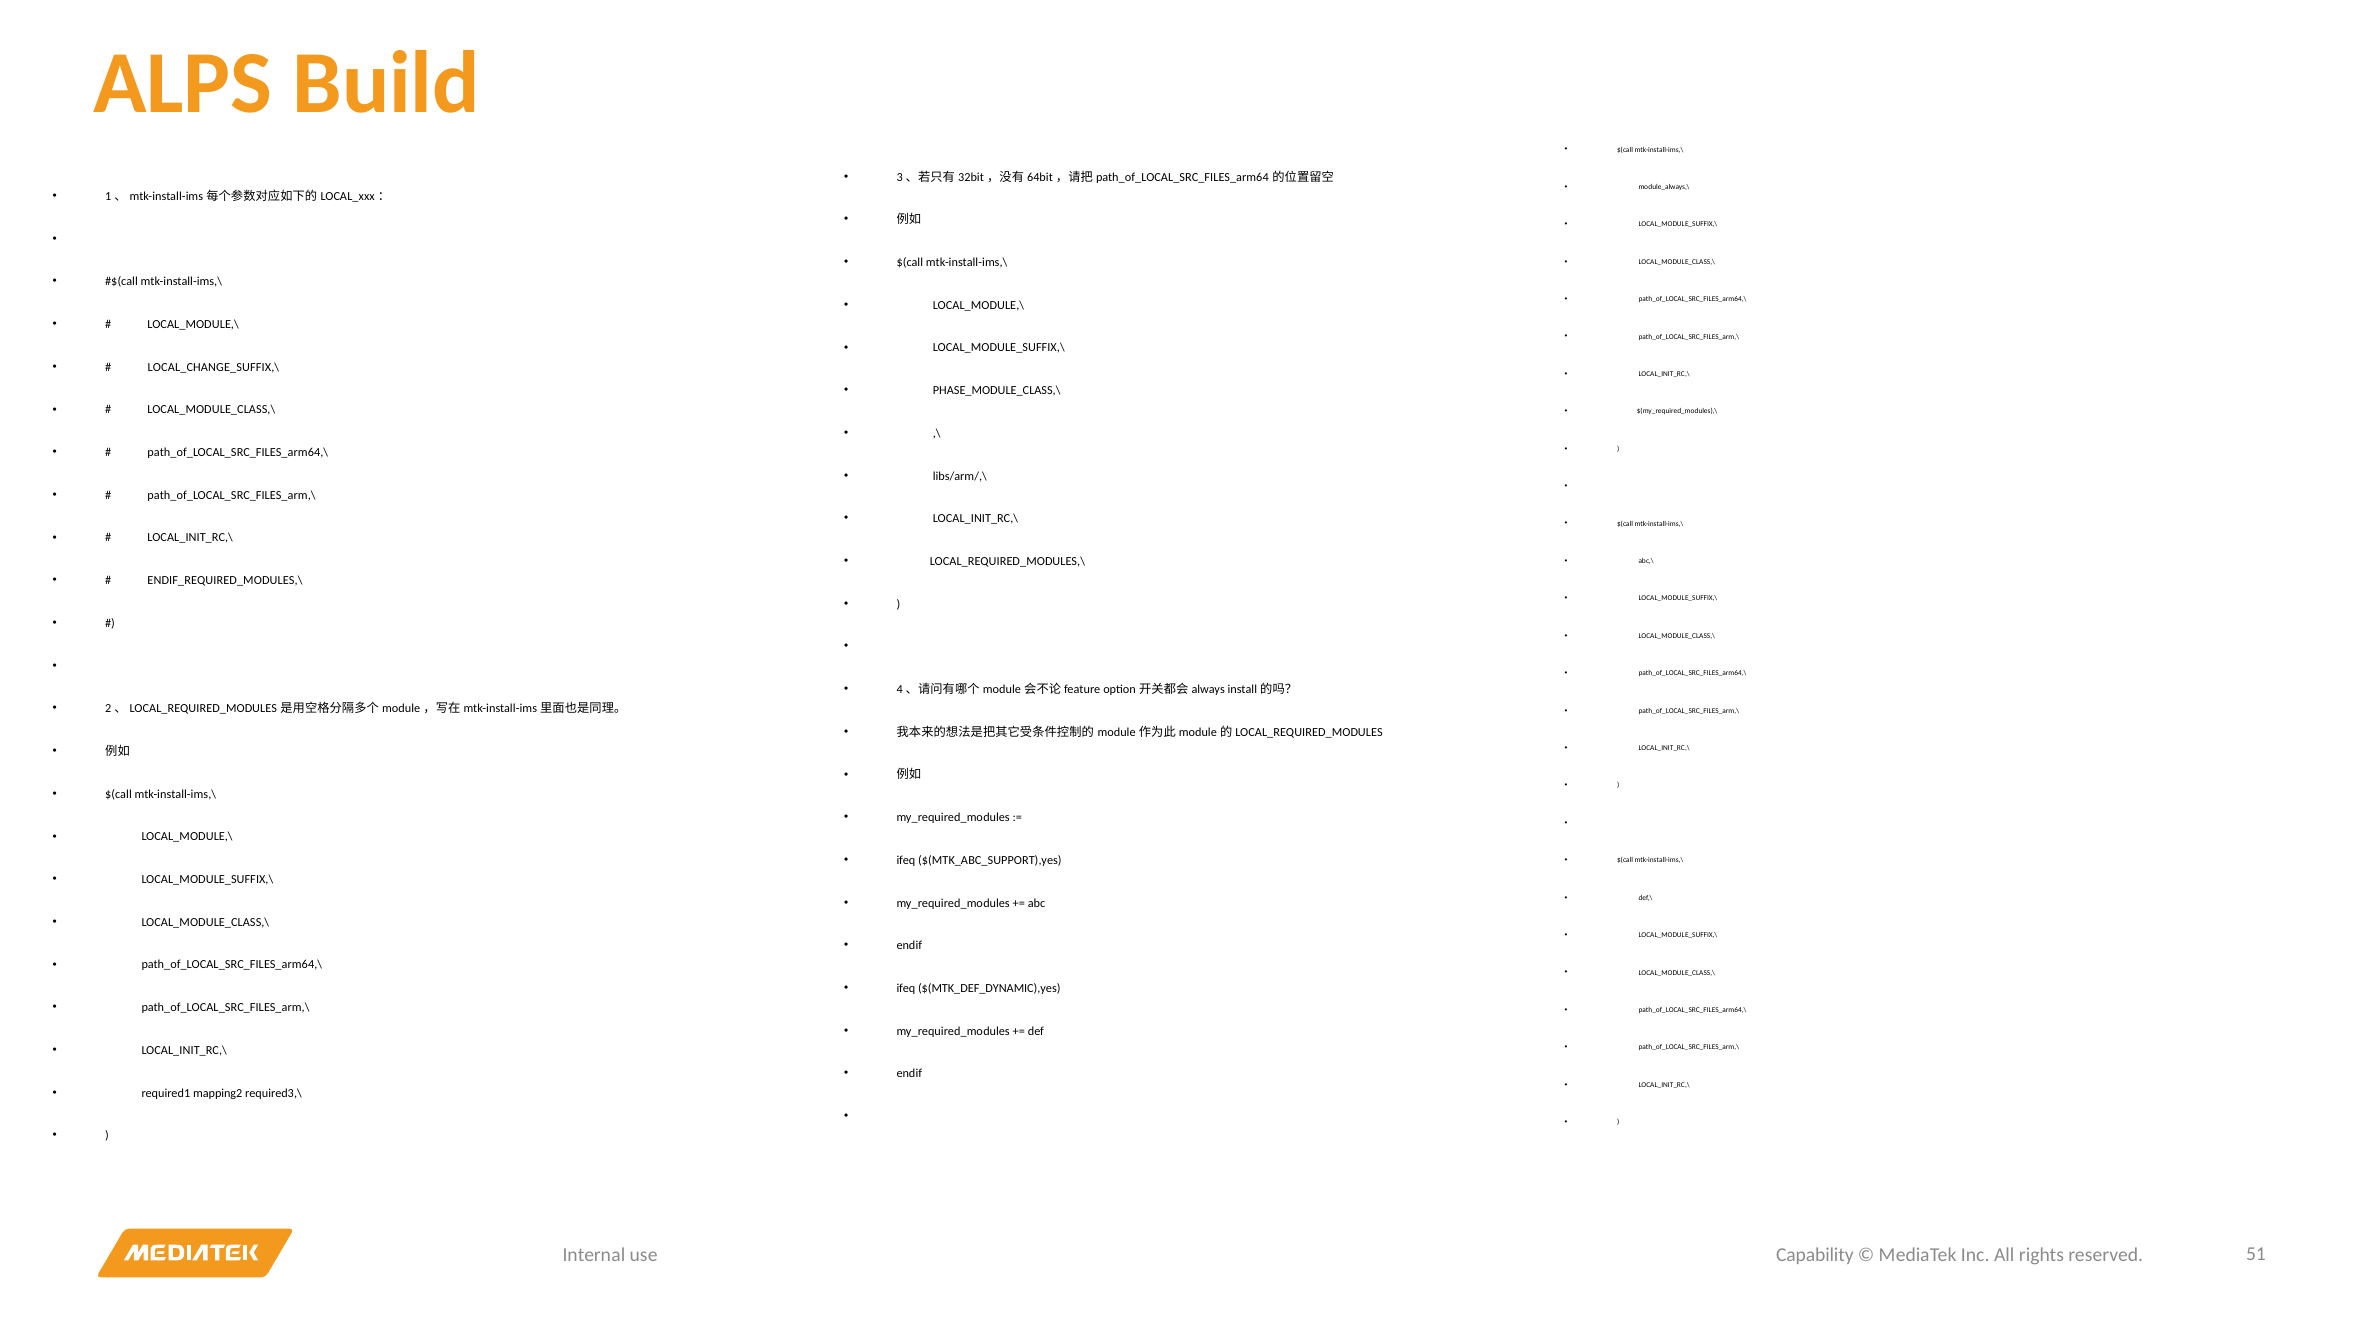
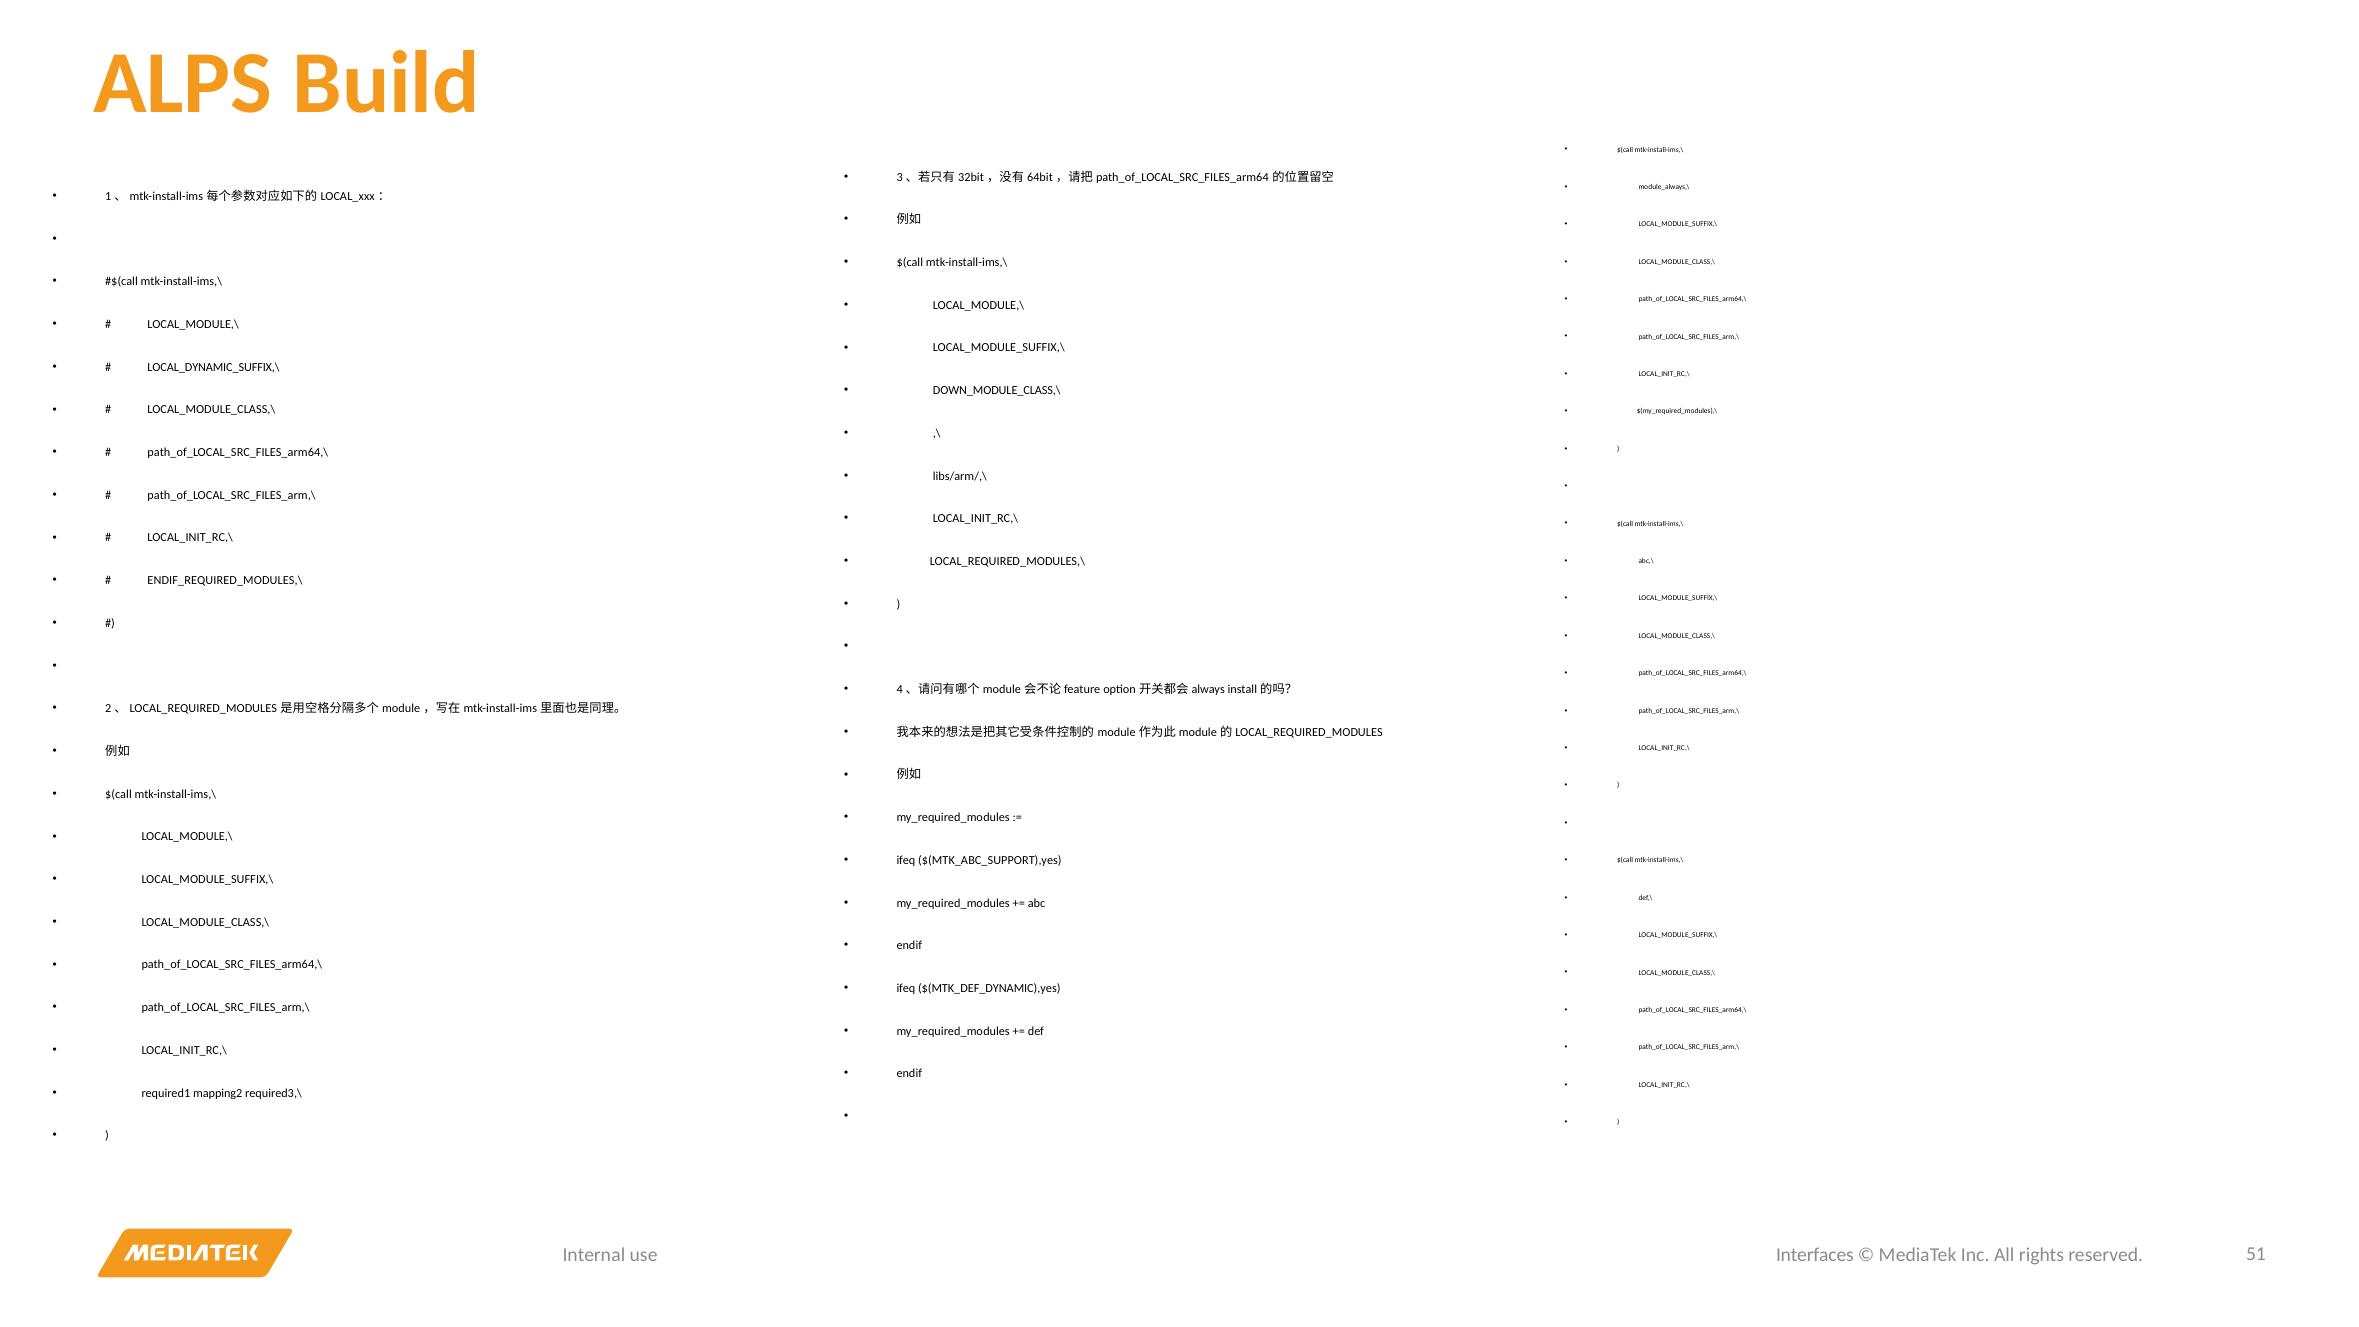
LOCAL_CHANGE_SUFFIX,\: LOCAL_CHANGE_SUFFIX,\ -> LOCAL_DYNAMIC_SUFFIX,\
PHASE_MODULE_CLASS,\: PHASE_MODULE_CLASS,\ -> DOWN_MODULE_CLASS,\
Capability: Capability -> Interfaces
